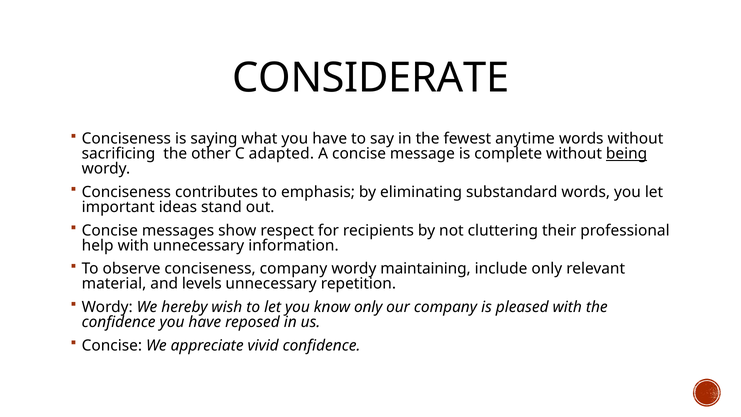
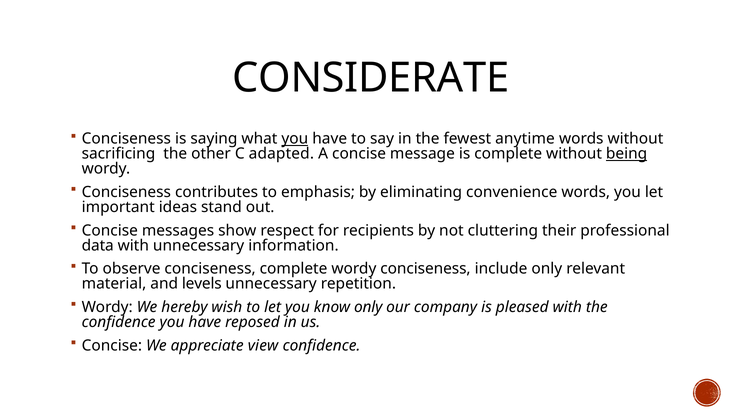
you at (295, 139) underline: none -> present
substandard: substandard -> convenience
help: help -> data
conciseness company: company -> complete
wordy maintaining: maintaining -> conciseness
vivid: vivid -> view
